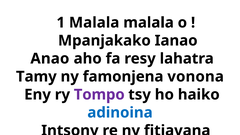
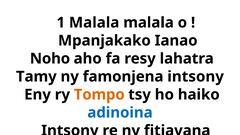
Anao: Anao -> Noho
famonjena vonona: vonona -> intsony
Tompo colour: purple -> orange
